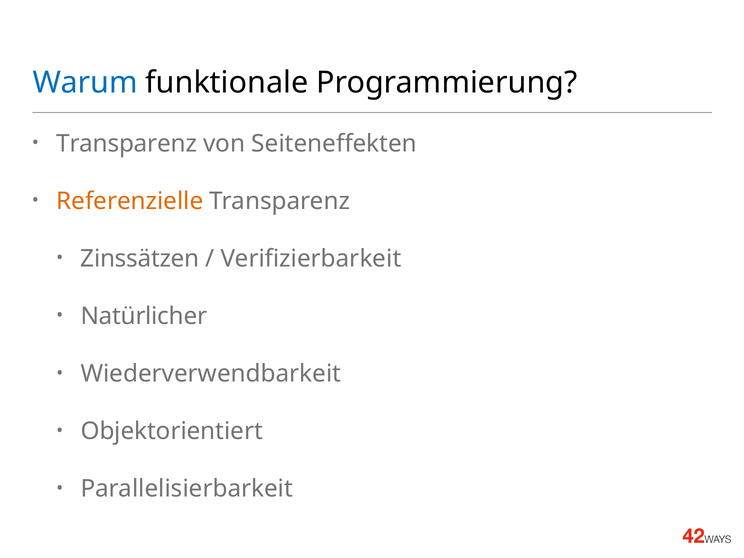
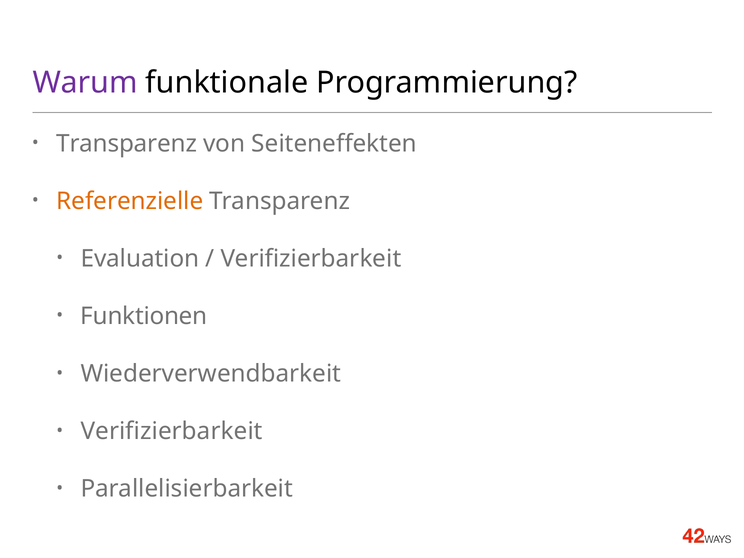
Warum colour: blue -> purple
Zinssätzen: Zinssätzen -> Evaluation
Natürlicher: Natürlicher -> Funktionen
Objektorientiert at (172, 431): Objektorientiert -> Verifizierbarkeit
